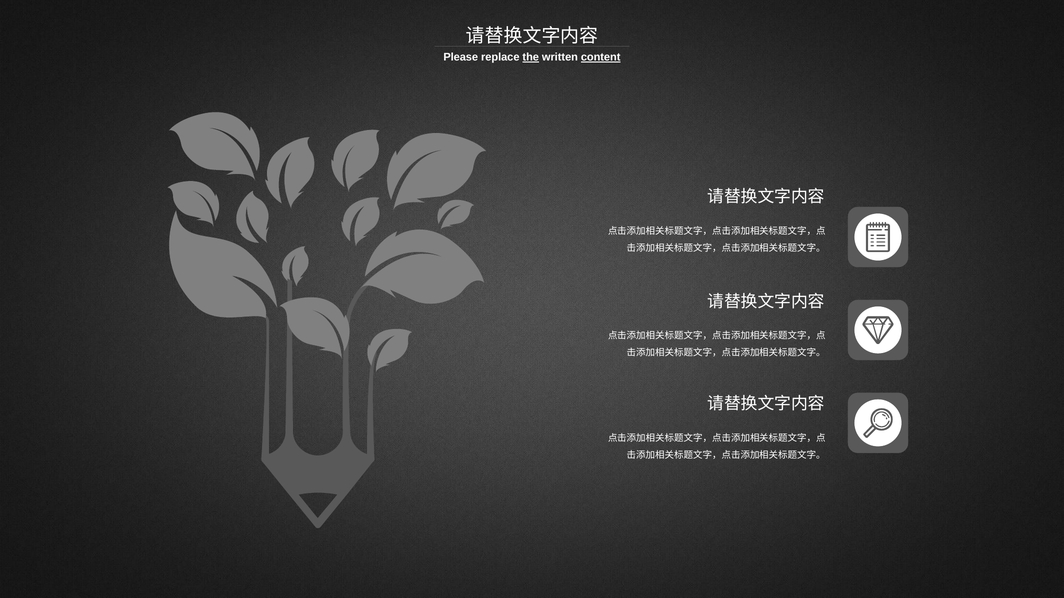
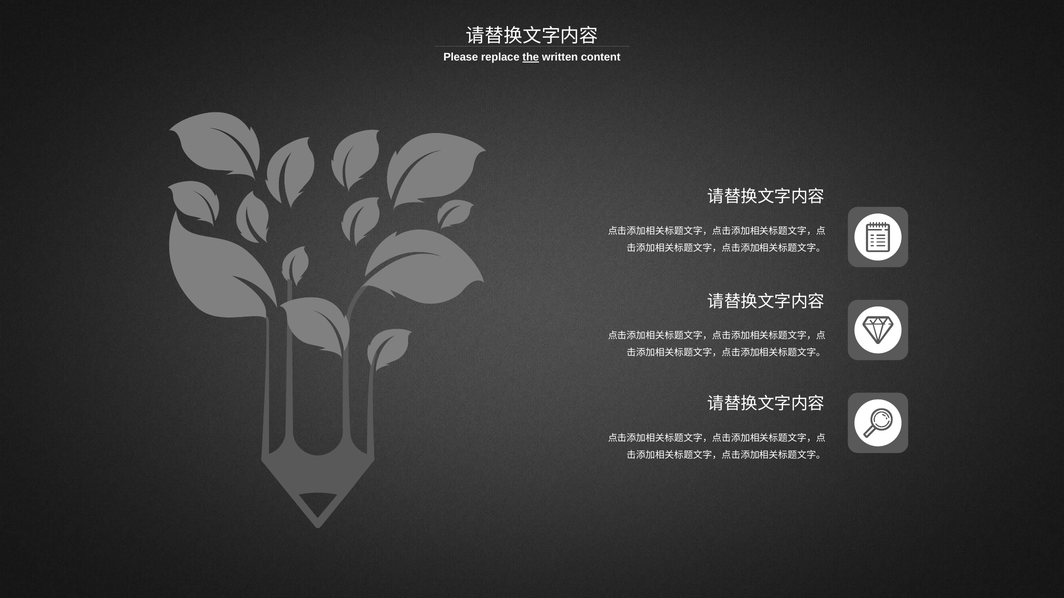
content underline: present -> none
